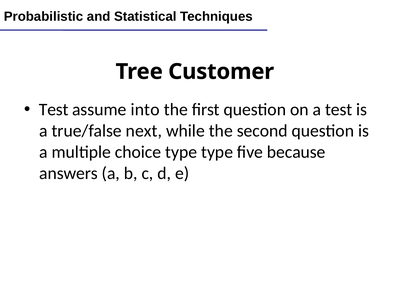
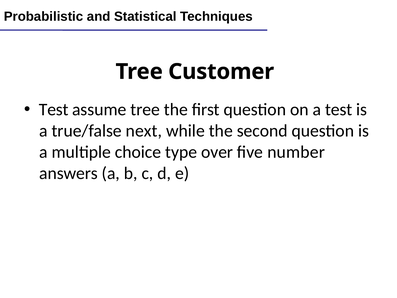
assume into: into -> tree
type type: type -> over
because: because -> number
